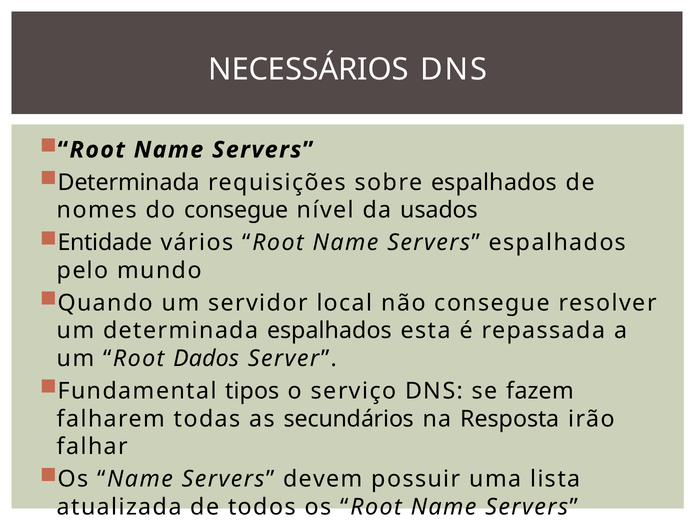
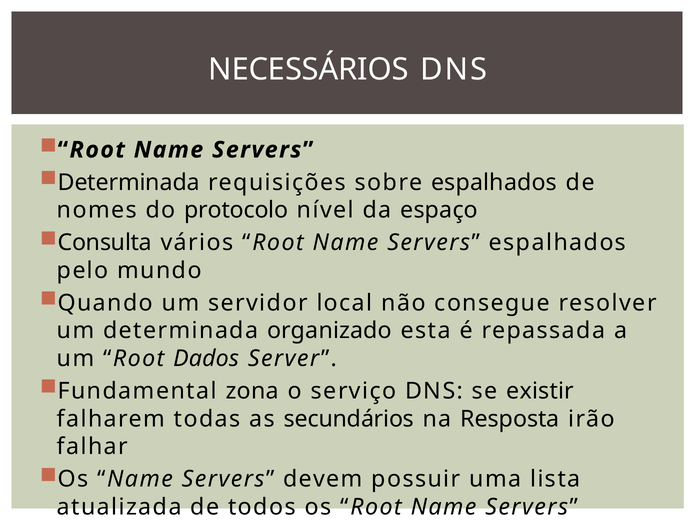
do consegue: consegue -> protocolo
usados: usados -> espaço
Entidade: Entidade -> Consulta
determinada espalhados: espalhados -> organizado
tipos: tipos -> zona
fazem: fazem -> existir
